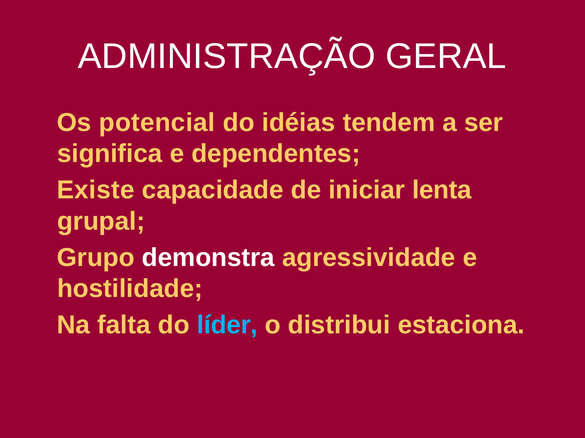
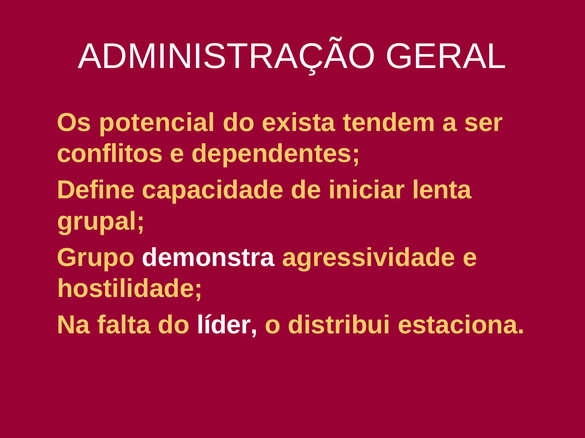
idéias: idéias -> exista
significa: significa -> conflitos
Existe: Existe -> Define
líder colour: light blue -> white
